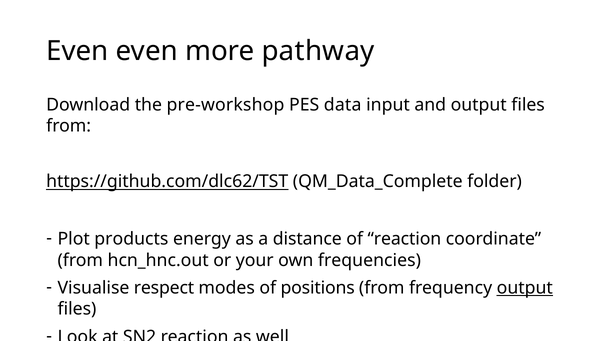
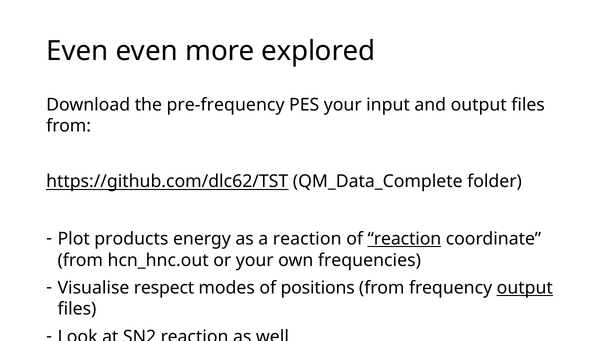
pathway: pathway -> explored
pre-workshop: pre-workshop -> pre-frequency
PES data: data -> your
a distance: distance -> reaction
reaction at (404, 239) underline: none -> present
